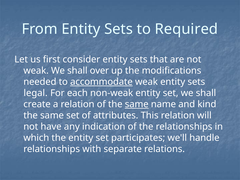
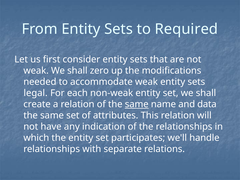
over: over -> zero
accommodate underline: present -> none
kind: kind -> data
